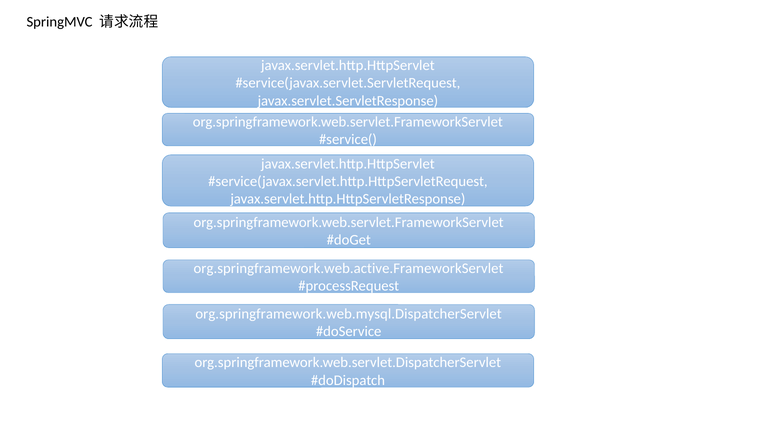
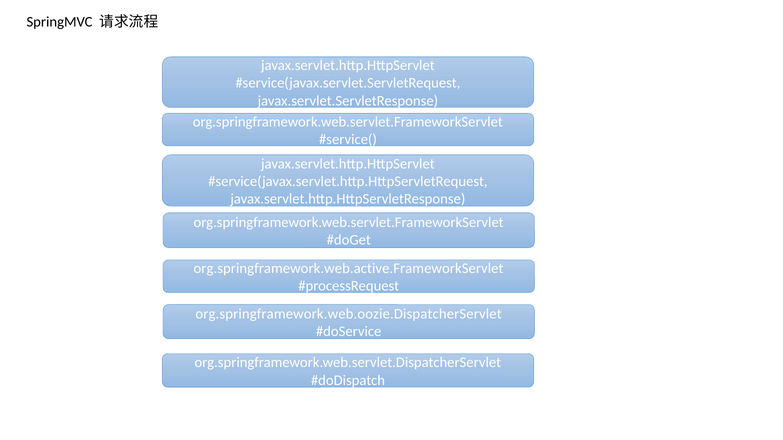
org.springframework.web.mysql.DispatcherServlet: org.springframework.web.mysql.DispatcherServlet -> org.springframework.web.oozie.DispatcherServlet
